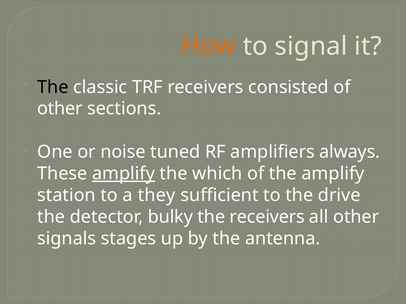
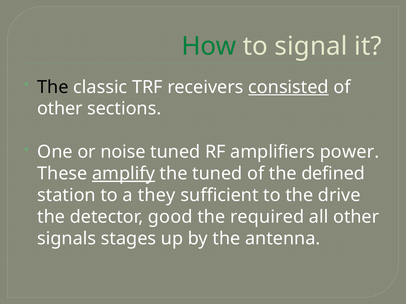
How colour: orange -> green
consisted underline: none -> present
always: always -> power
the which: which -> tuned
the amplify: amplify -> defined
bulky: bulky -> good
the receivers: receivers -> required
